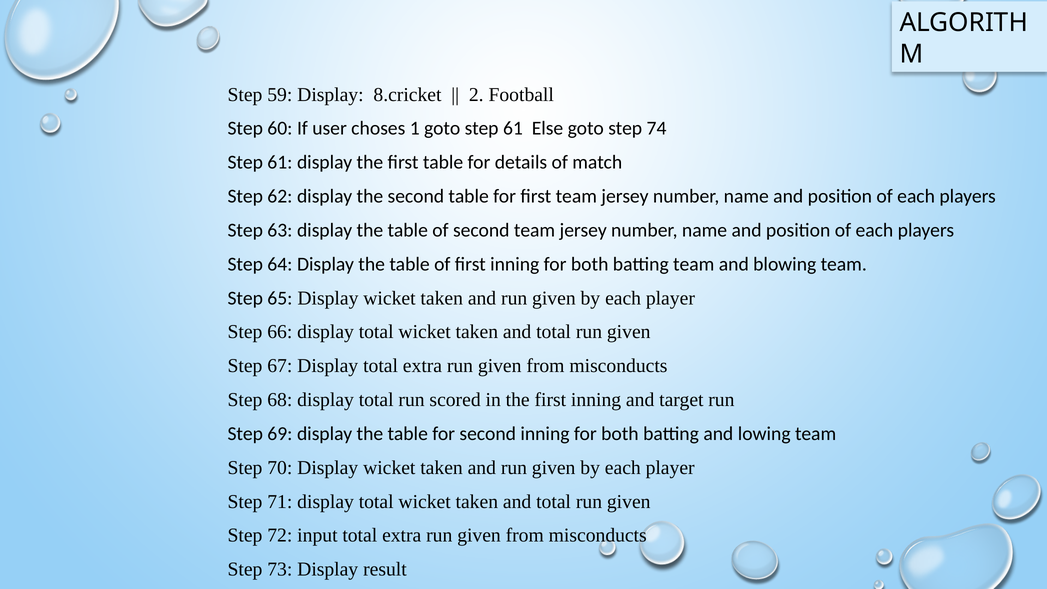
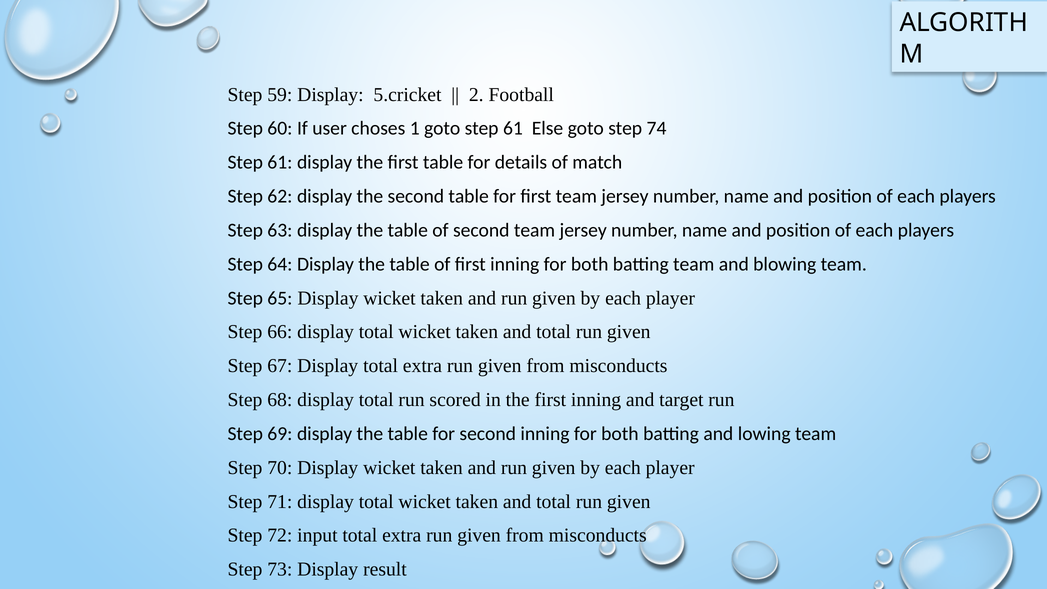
8.cricket: 8.cricket -> 5.cricket
